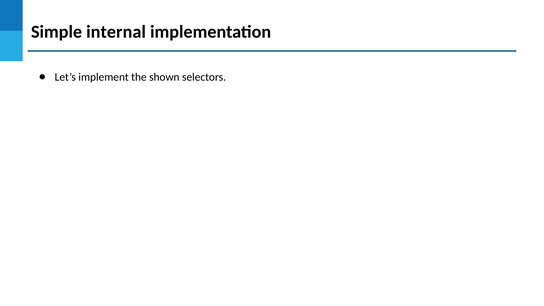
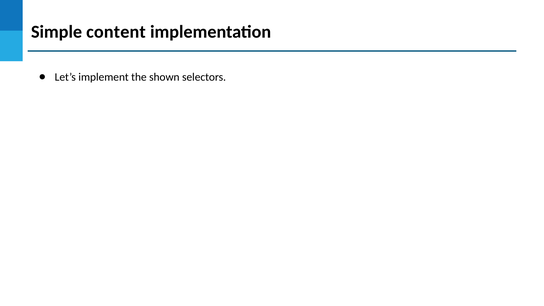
internal: internal -> content
